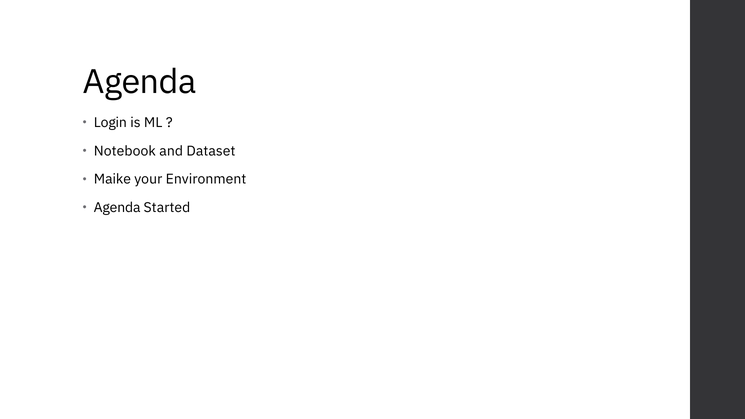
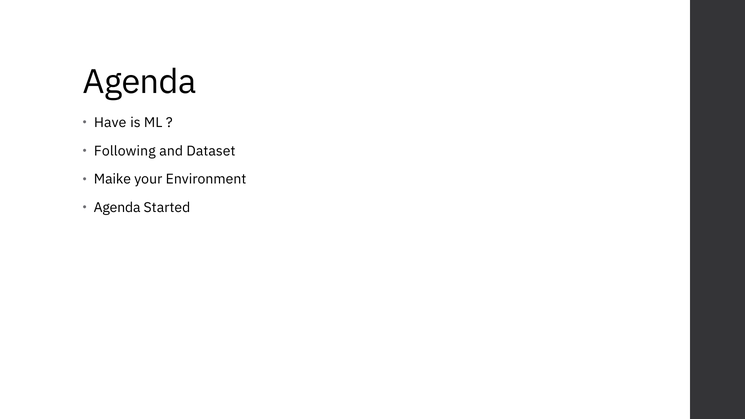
Login: Login -> Have
Notebook: Notebook -> Following
